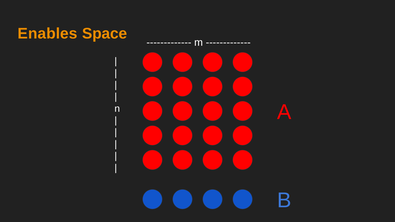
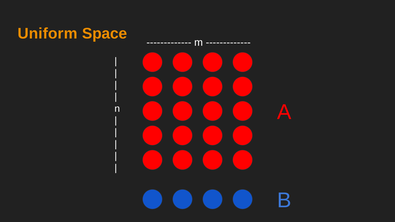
Enables: Enables -> Uniform
